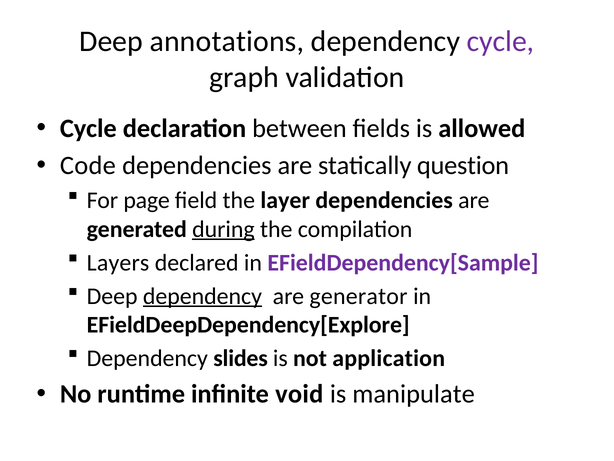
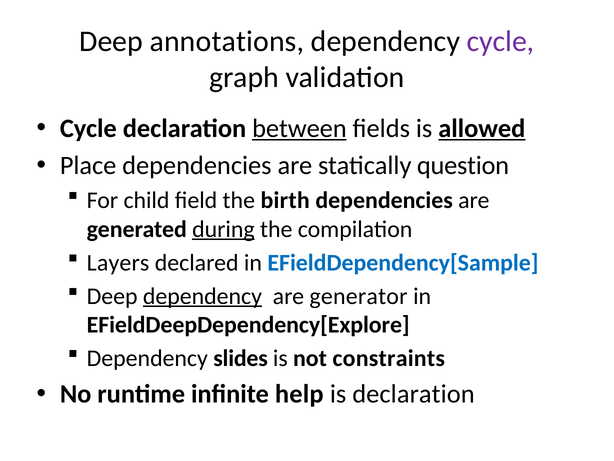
between underline: none -> present
allowed underline: none -> present
Code: Code -> Place
page: page -> child
layer: layer -> birth
EFieldDependency[Sample colour: purple -> blue
application: application -> constraints
void: void -> help
is manipulate: manipulate -> declaration
